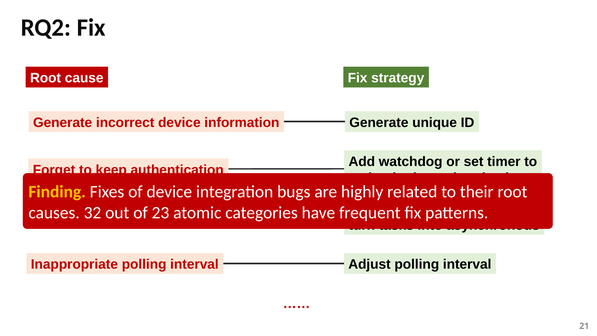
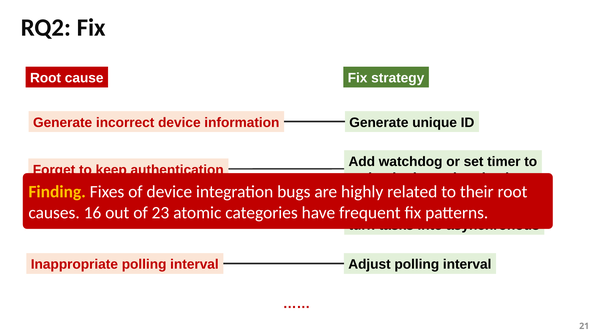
32: 32 -> 16
